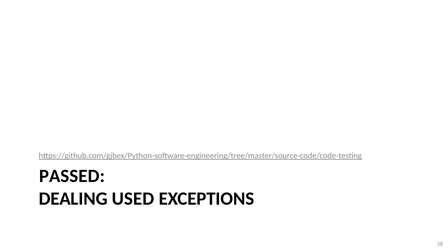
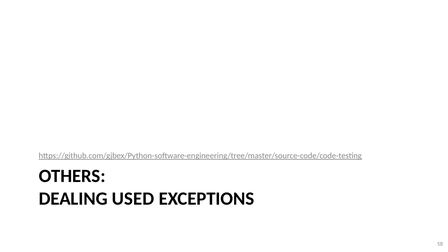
PASSED: PASSED -> OTHERS
